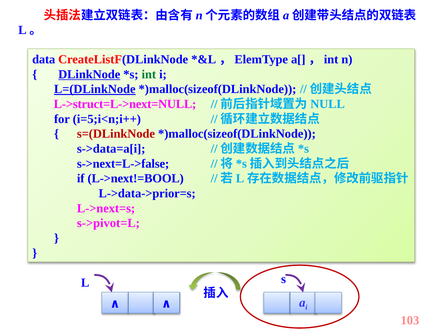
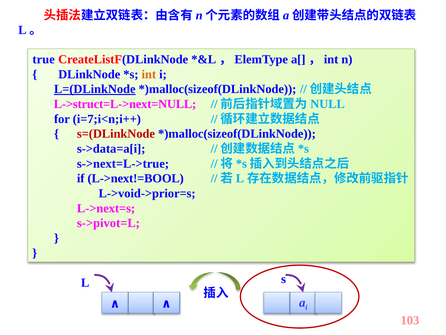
data: data -> true
DLinkNode underline: present -> none
int colour: green -> orange
i=5;i<n;i++: i=5;i<n;i++ -> i=7;i<n;i++
s->next=L->false: s->next=L->false -> s->next=L->true
L->data->prior=s: L->data->prior=s -> L->void->prior=s
